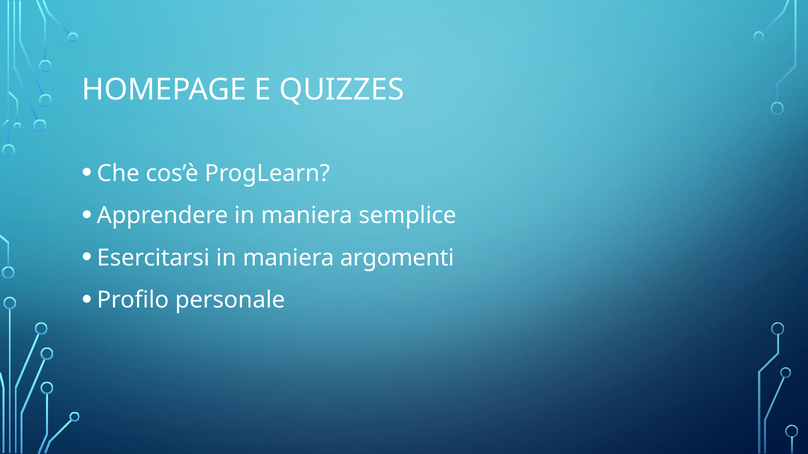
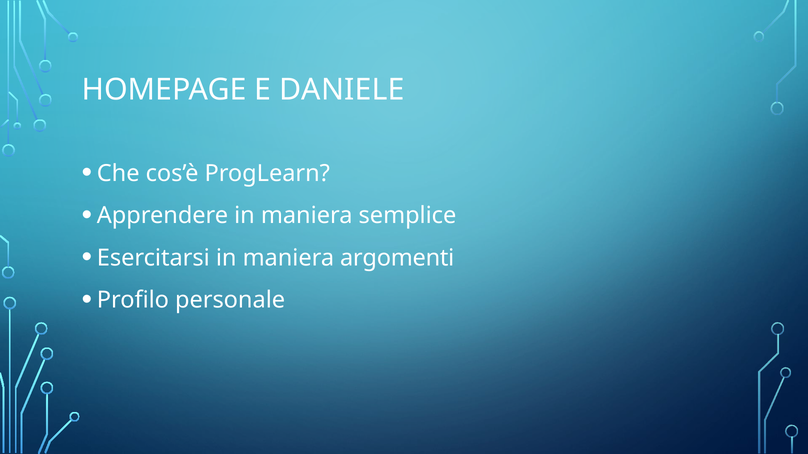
QUIZZES: QUIZZES -> DANIELE
